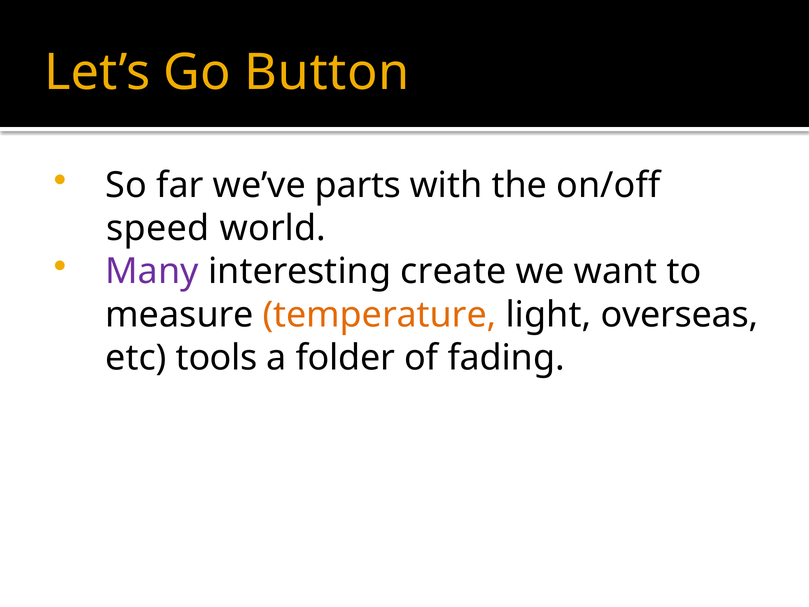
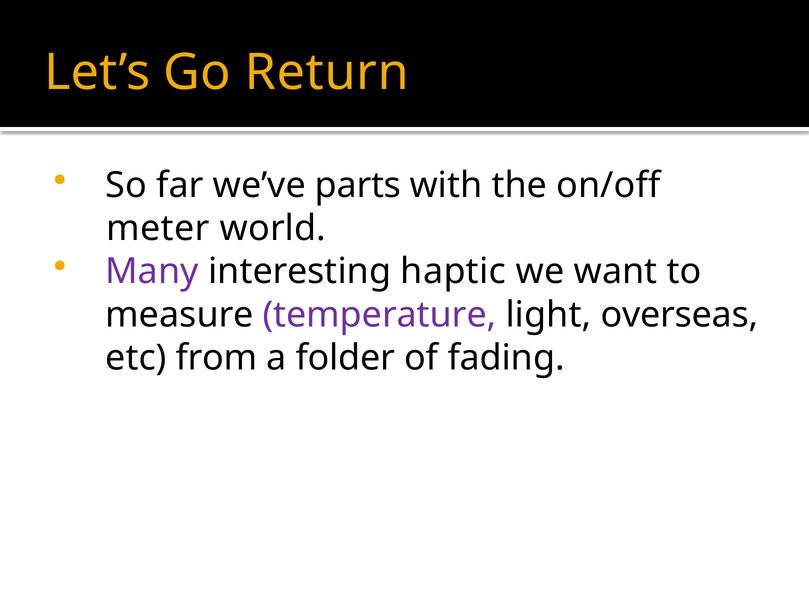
Button: Button -> Return
speed: speed -> meter
create: create -> haptic
temperature colour: orange -> purple
tools: tools -> from
